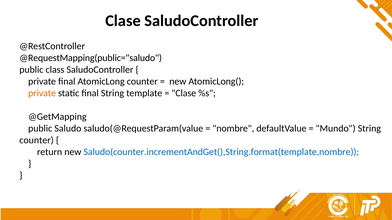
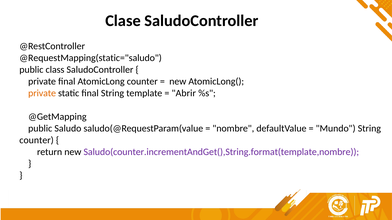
@RequestMapping(public="saludo: @RequestMapping(public="saludo -> @RequestMapping(static="saludo
Clase at (184, 93): Clase -> Abrir
Saludo(counter.incrementAndGet(),String.format(template,nombre colour: blue -> purple
